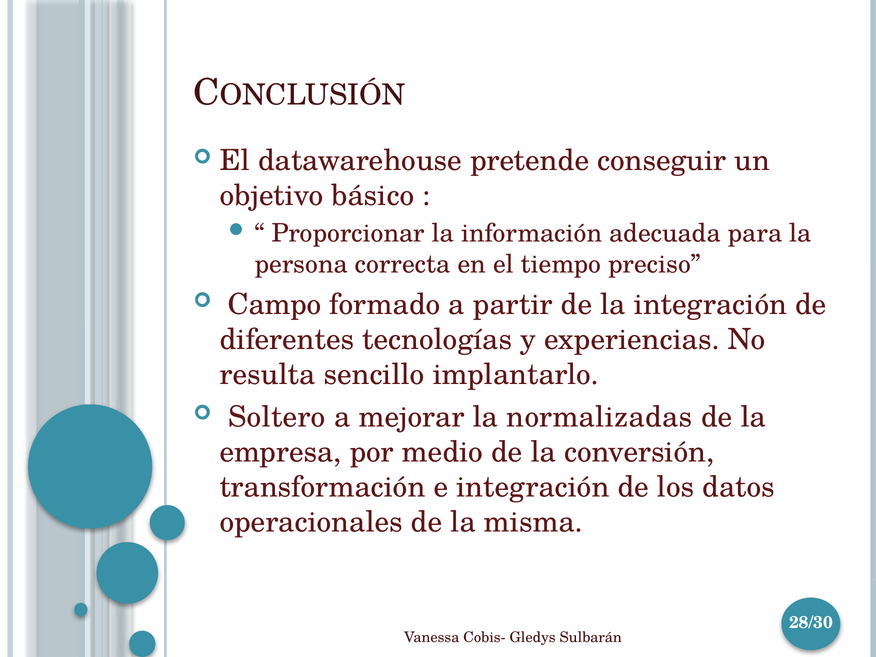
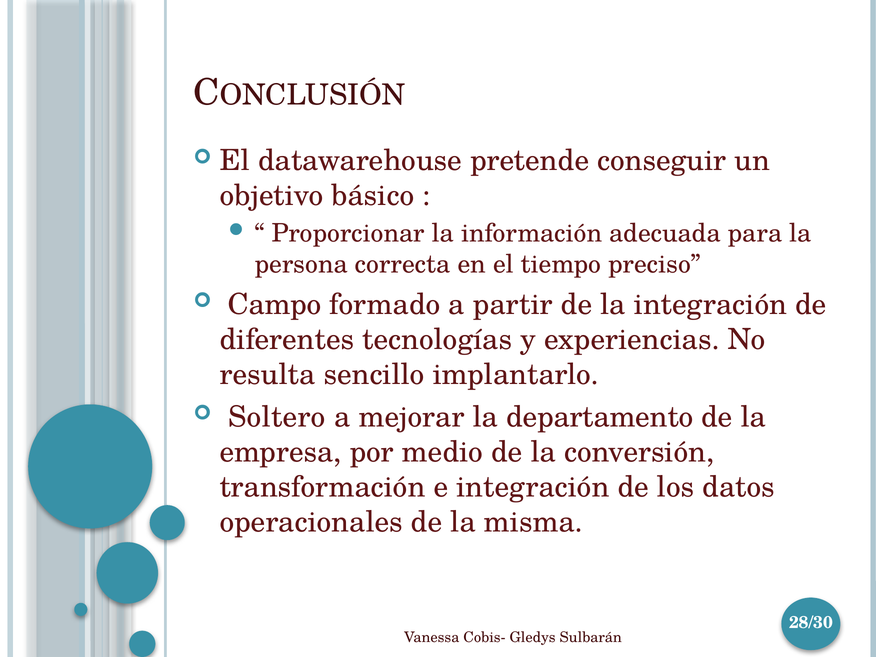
normalizadas: normalizadas -> departamento
